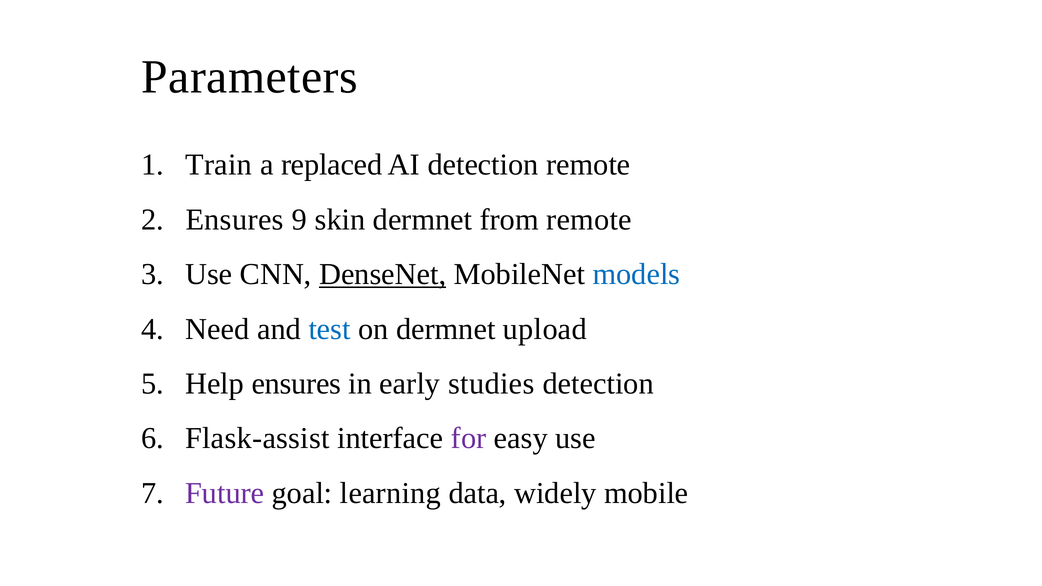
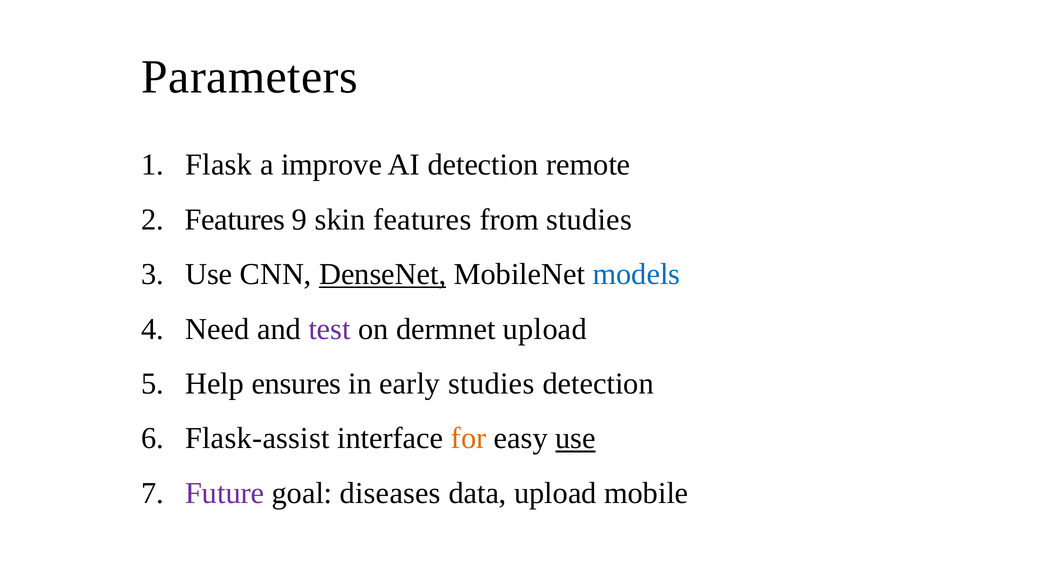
Train: Train -> Flask
replaced: replaced -> improve
Ensures at (235, 220): Ensures -> Features
skin dermnet: dermnet -> features
from remote: remote -> studies
test colour: blue -> purple
for colour: purple -> orange
use at (575, 439) underline: none -> present
learning: learning -> diseases
data widely: widely -> upload
